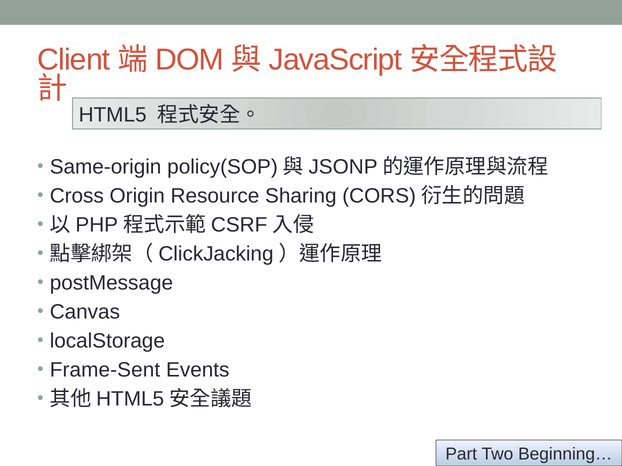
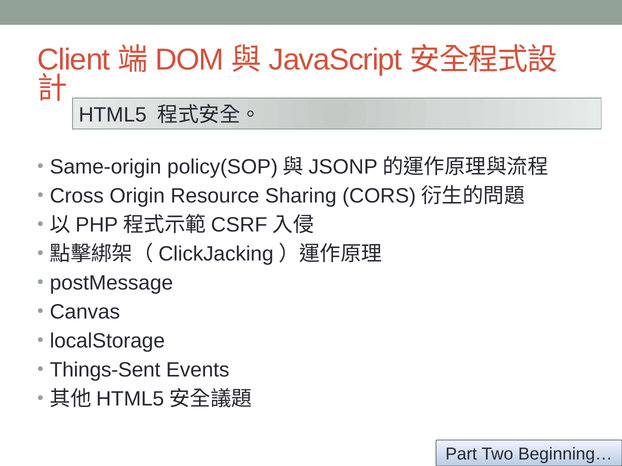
Frame-Sent: Frame-Sent -> Things-Sent
